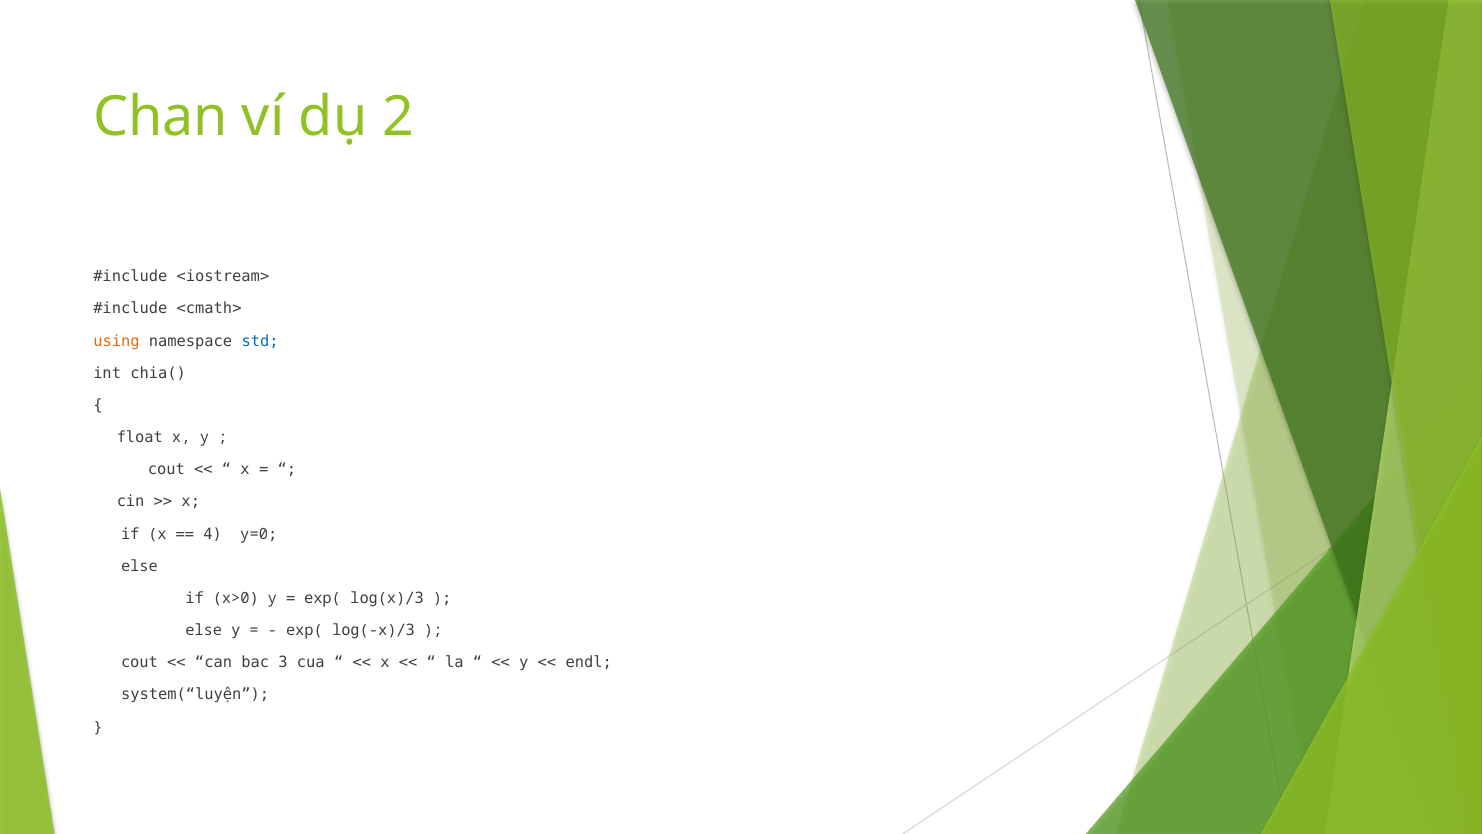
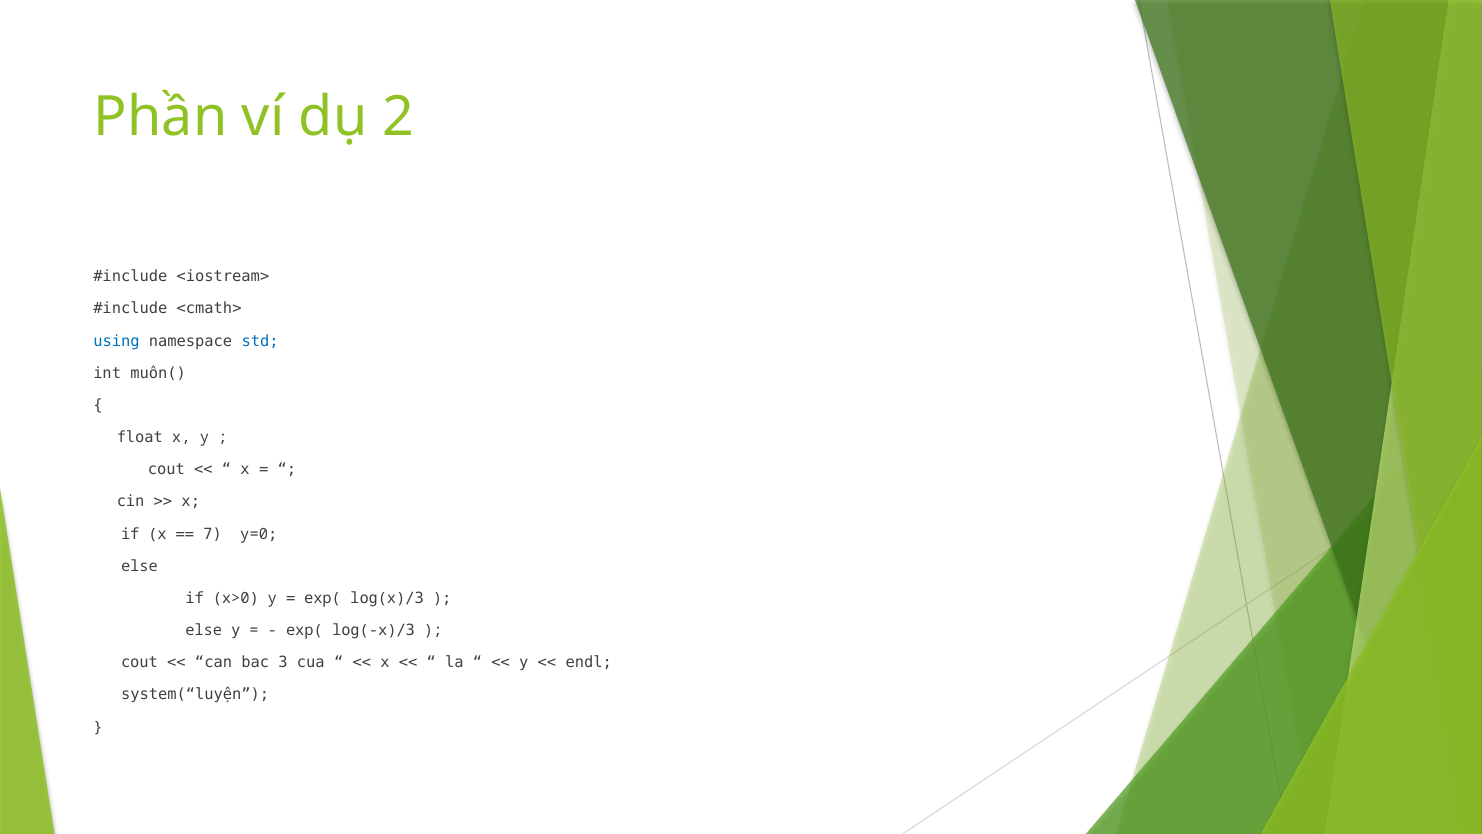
Chan: Chan -> Phần
using colour: orange -> blue
chia(: chia( -> muốn(
4: 4 -> 7
